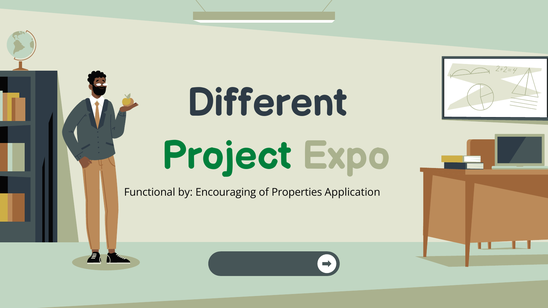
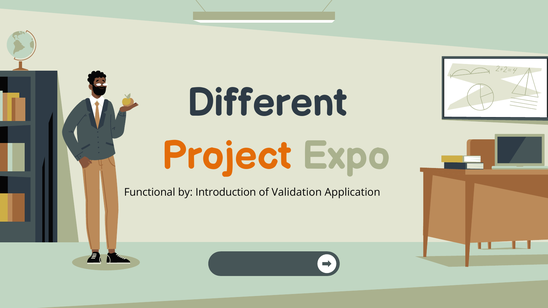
Project colour: green -> orange
Encouraging: Encouraging -> Introduction
Properties: Properties -> Validation
